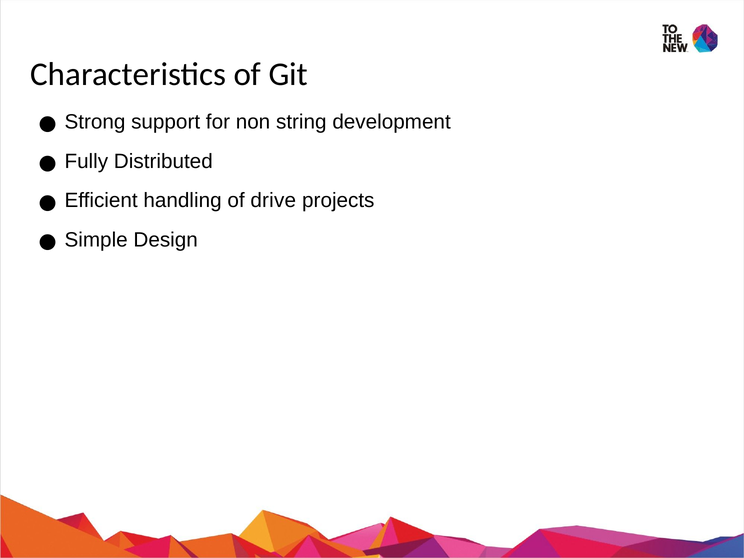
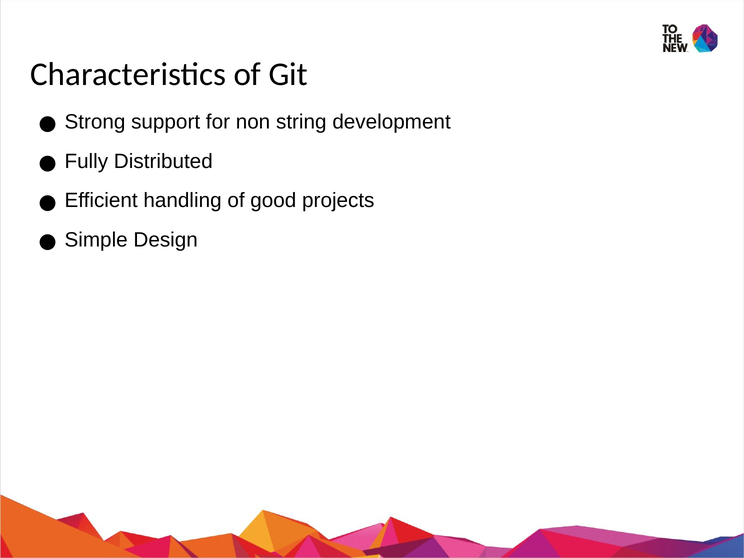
drive: drive -> good
